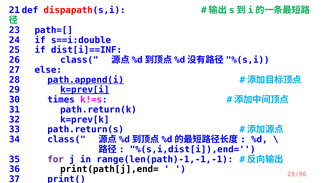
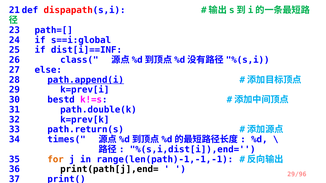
s==i:double: s==i:double -> s==i:global
k=prev[i underline: present -> none
times: times -> bestd
path.return(k: path.return(k -> path.double(k
34 class(: class( -> times(
for colour: purple -> orange
